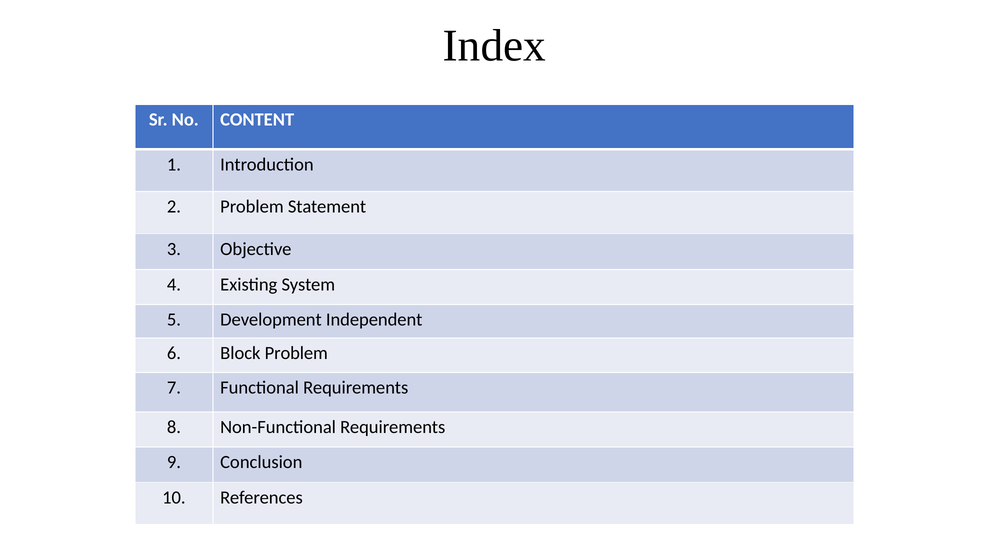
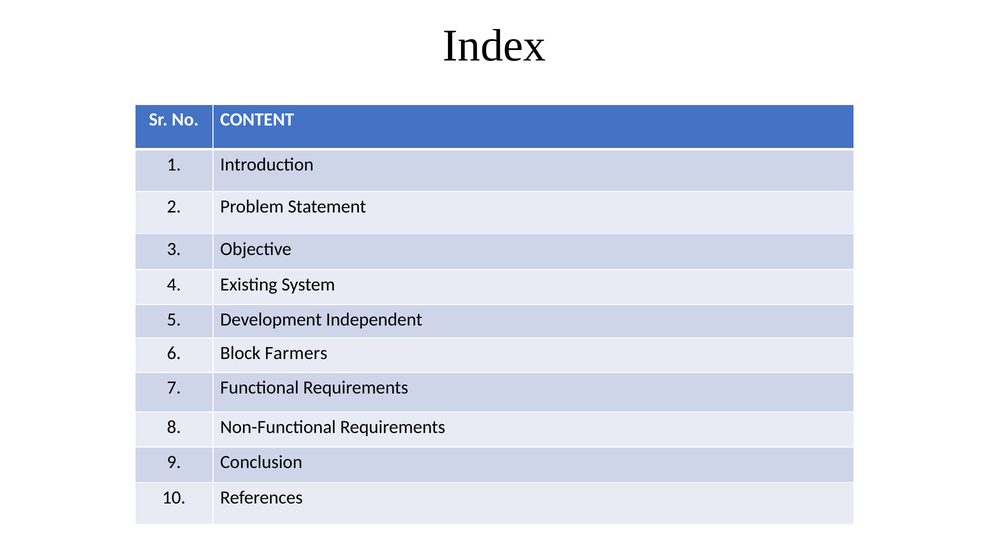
Block Problem: Problem -> Farmers
